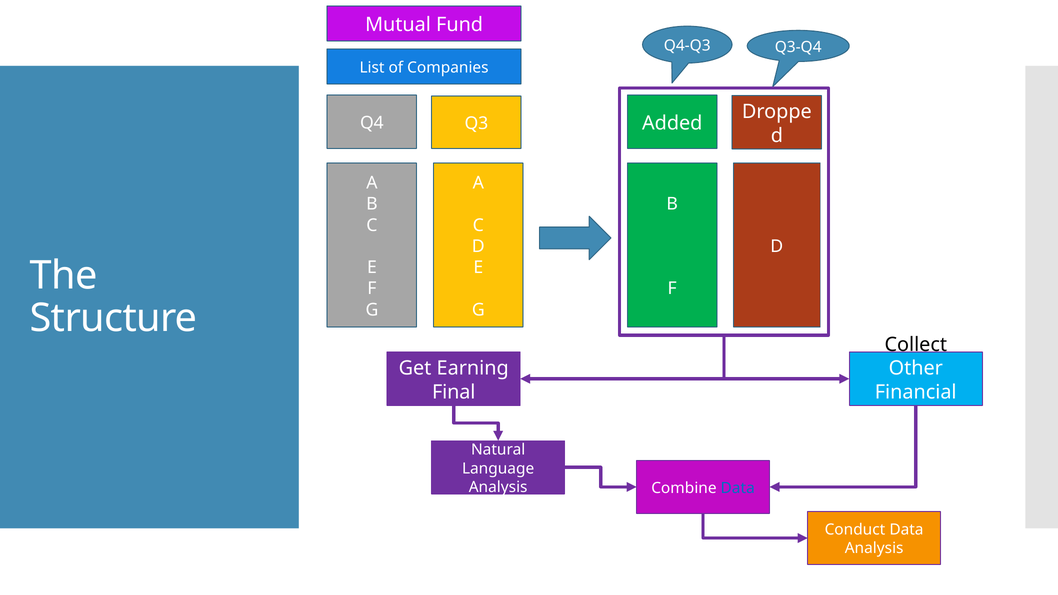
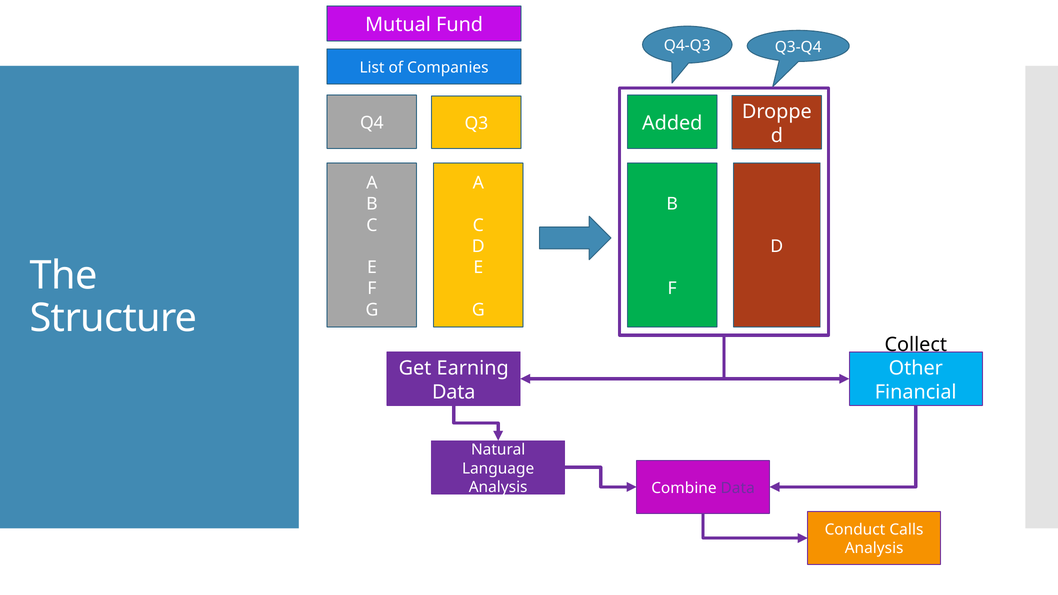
Final at (454, 392): Final -> Data
Data at (738, 488) colour: blue -> purple
Conduct Data: Data -> Calls
